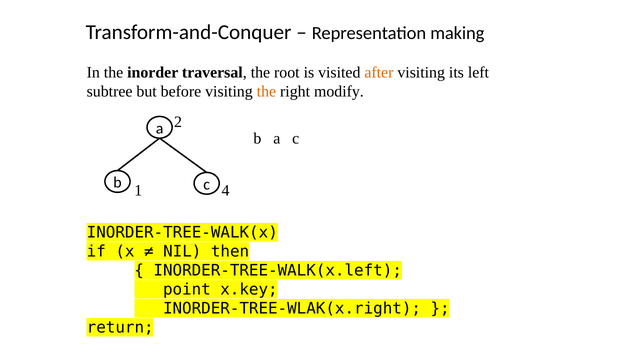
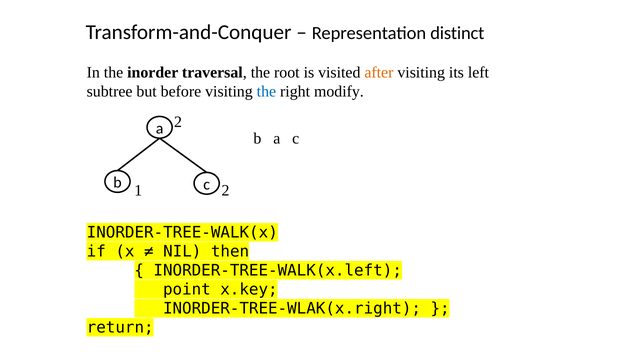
making: making -> distinct
the at (266, 91) colour: orange -> blue
1 4: 4 -> 2
